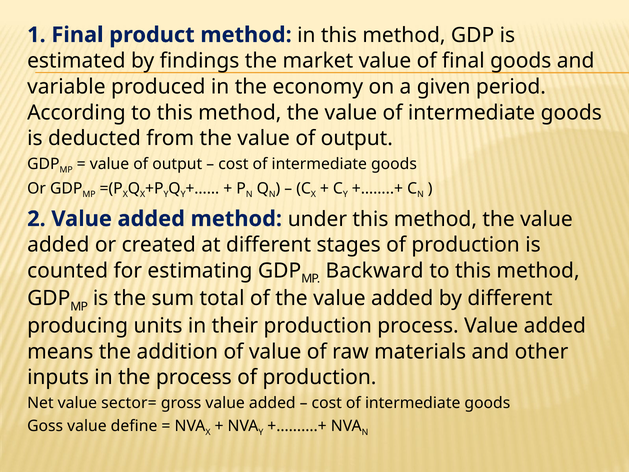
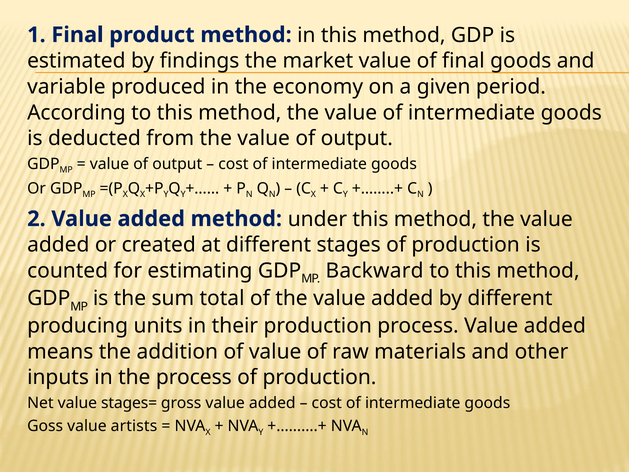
sector=: sector= -> stages=
define: define -> artists
